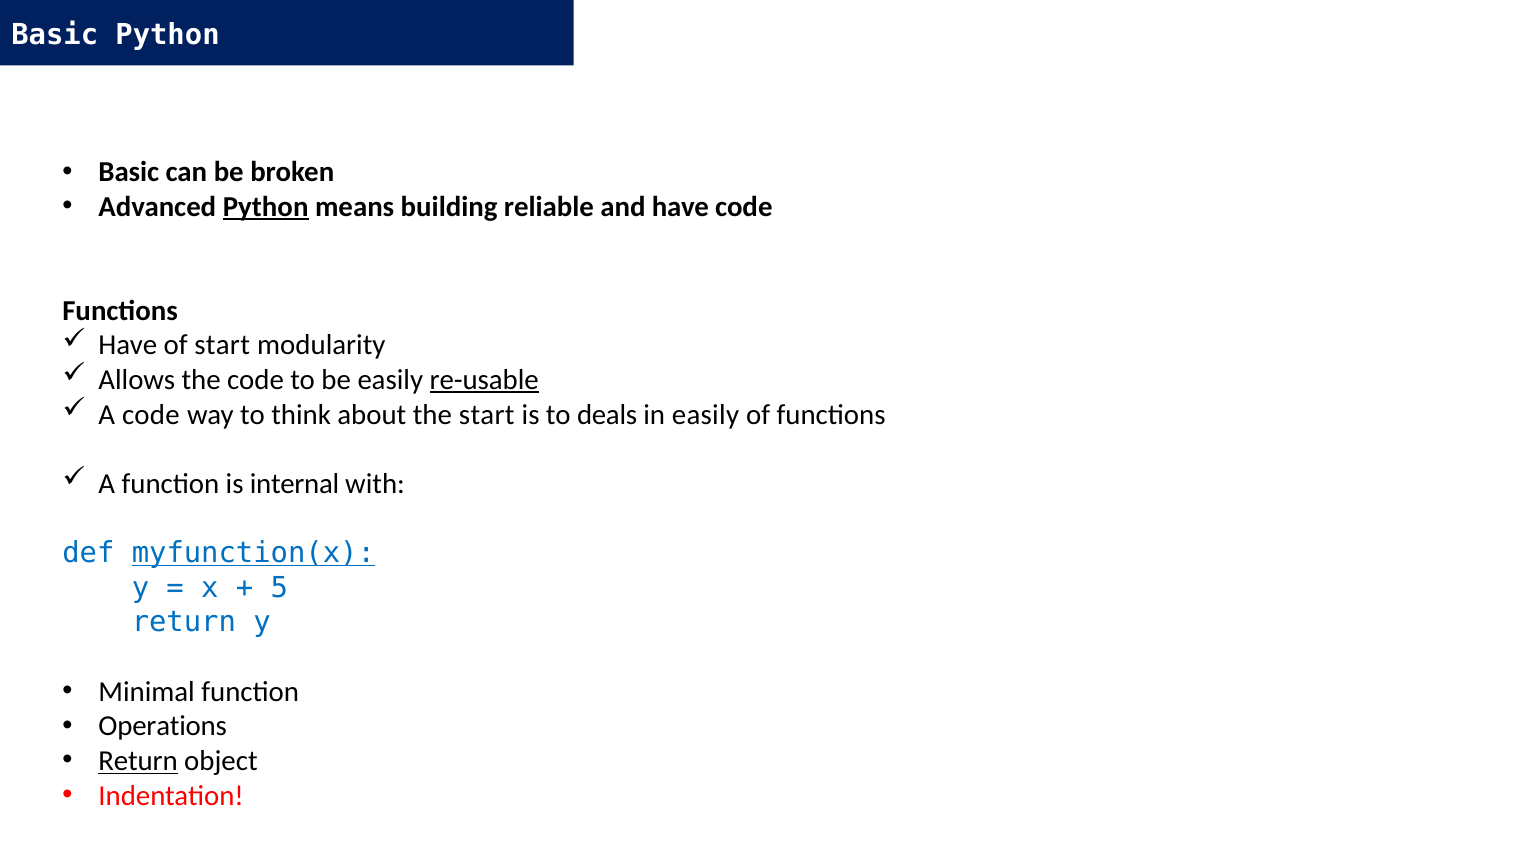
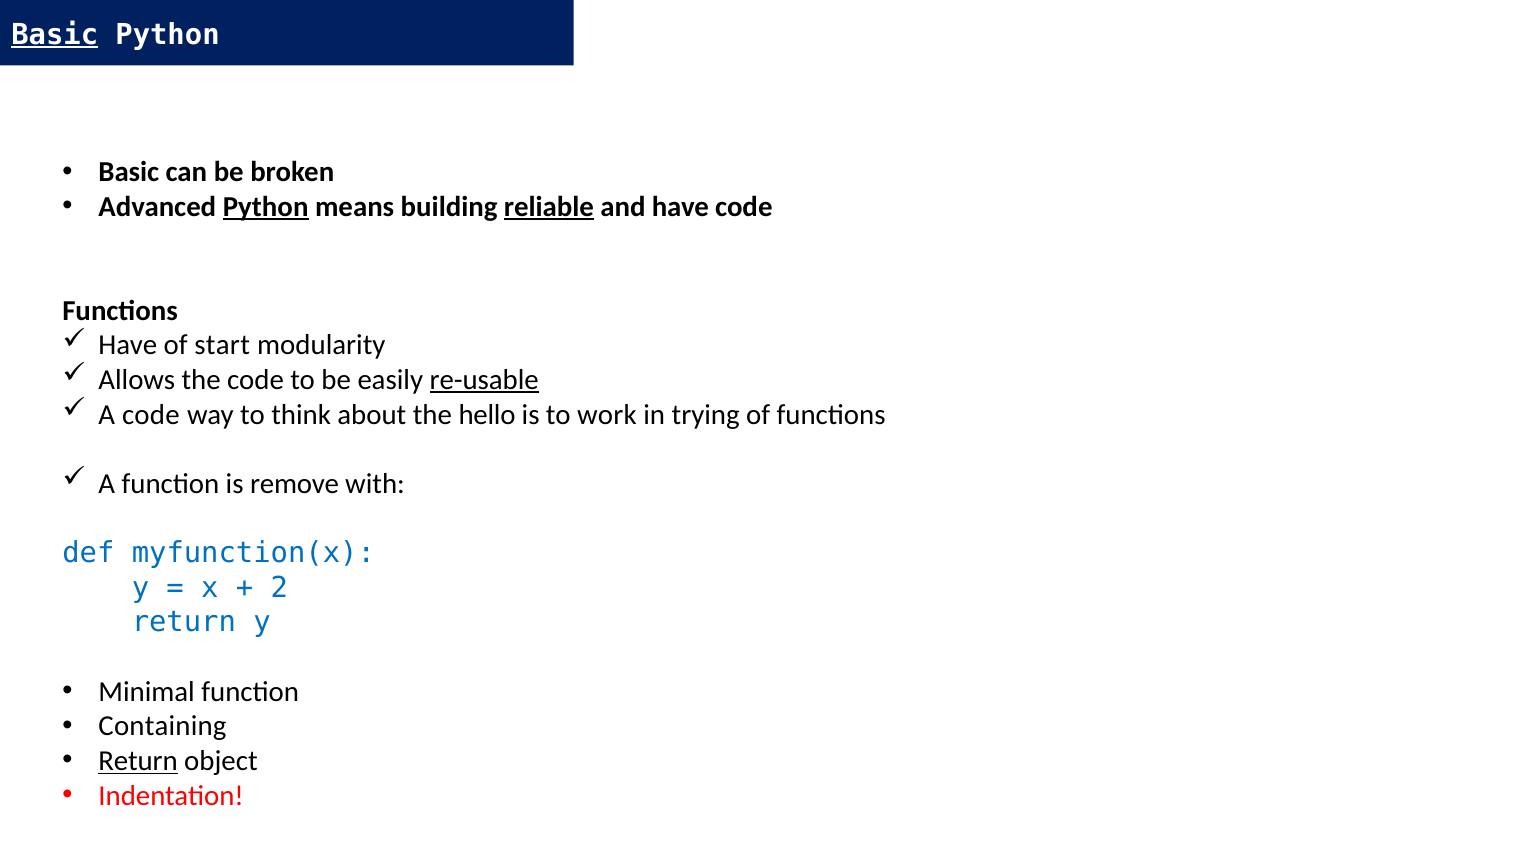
Basic at (55, 35) underline: none -> present
reliable underline: none -> present
the start: start -> hello
deals: deals -> work
in easily: easily -> trying
internal: internal -> remove
myfunction(x underline: present -> none
5: 5 -> 2
Operations: Operations -> Containing
